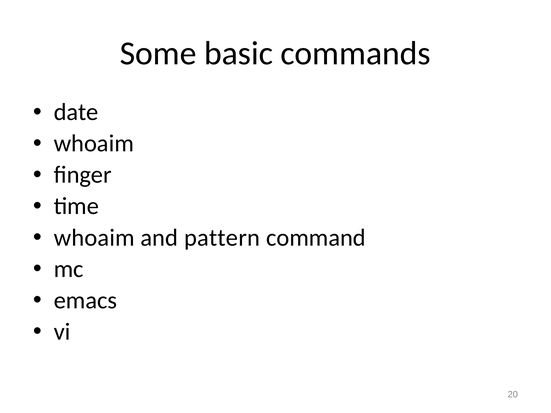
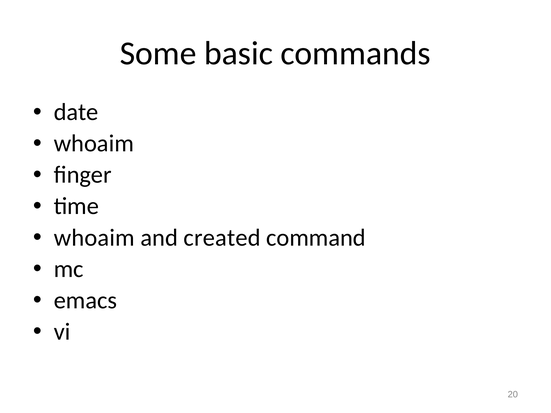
pattern: pattern -> created
